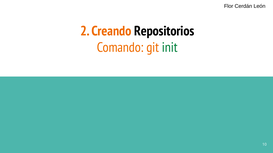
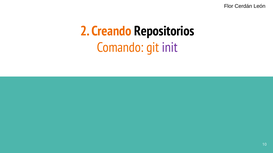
init colour: green -> purple
